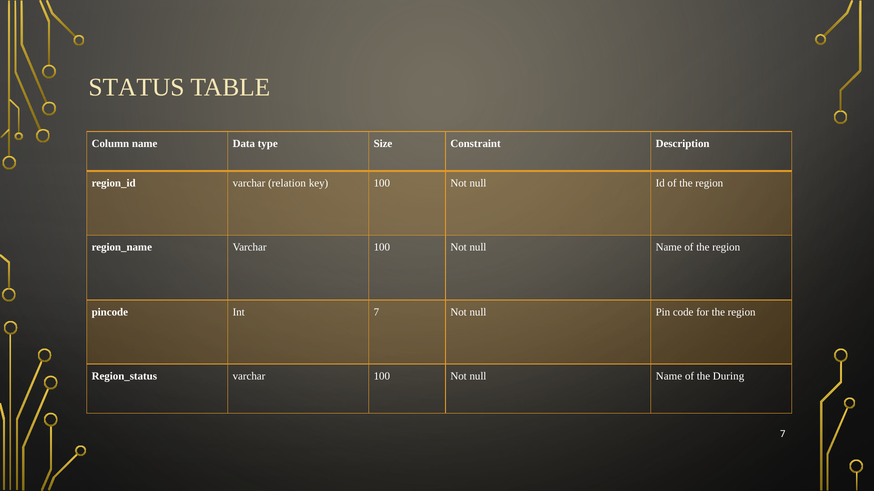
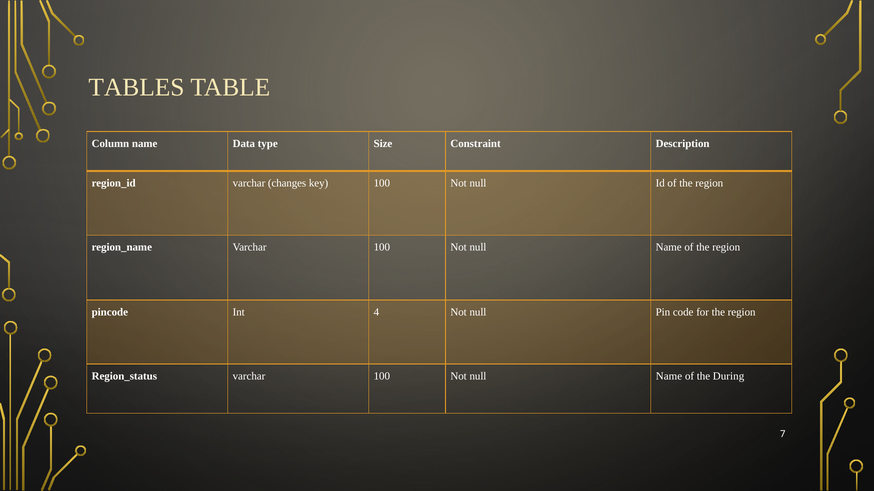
STATUS: STATUS -> TABLES
relation: relation -> changes
Int 7: 7 -> 4
